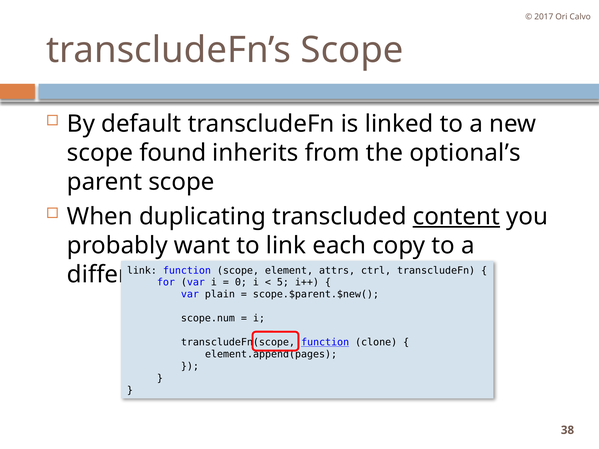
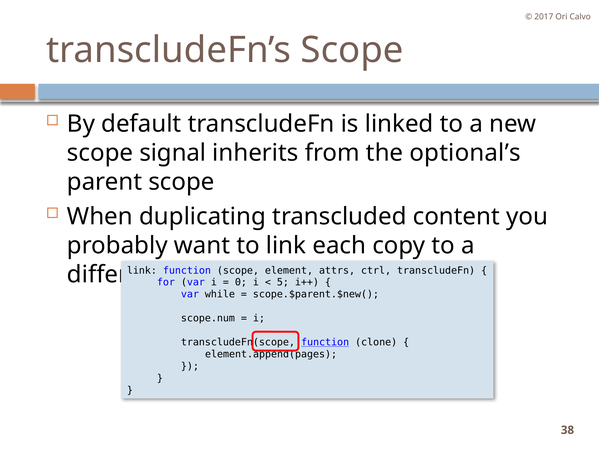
found: found -> signal
content underline: present -> none
plain: plain -> while
